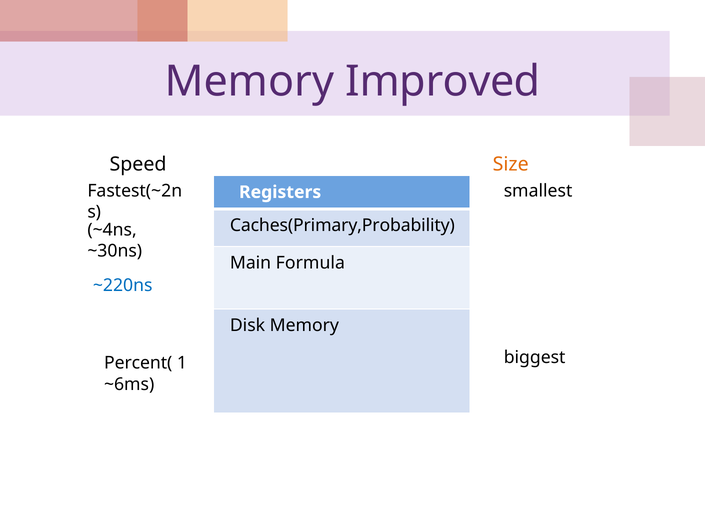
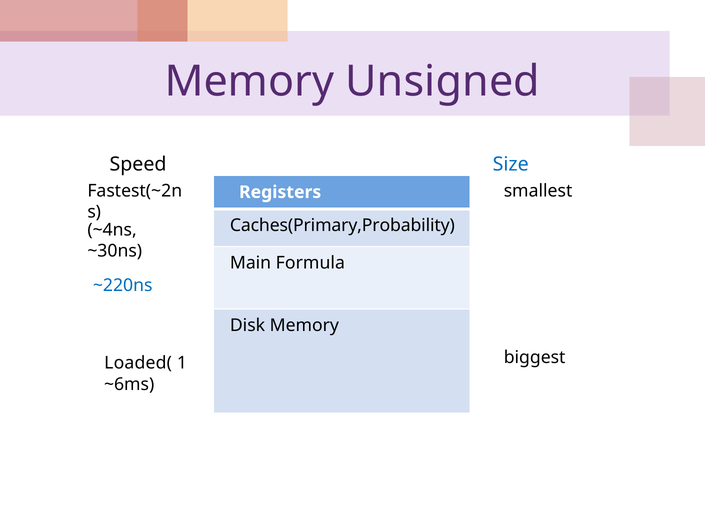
Improved: Improved -> Unsigned
Size colour: orange -> blue
Percent(: Percent( -> Loaded(
